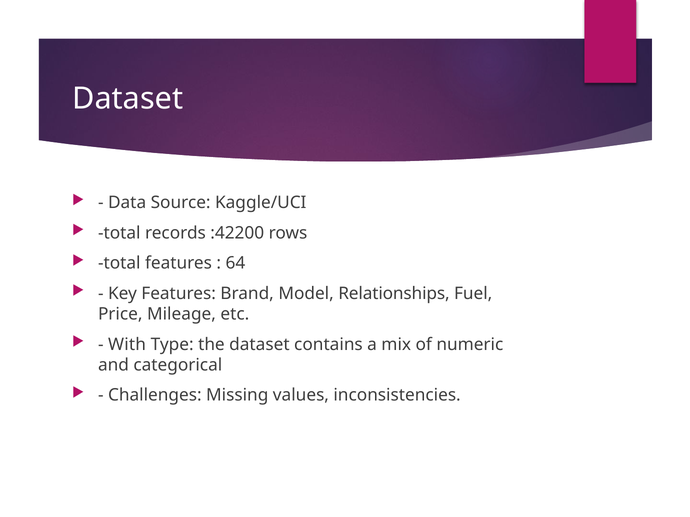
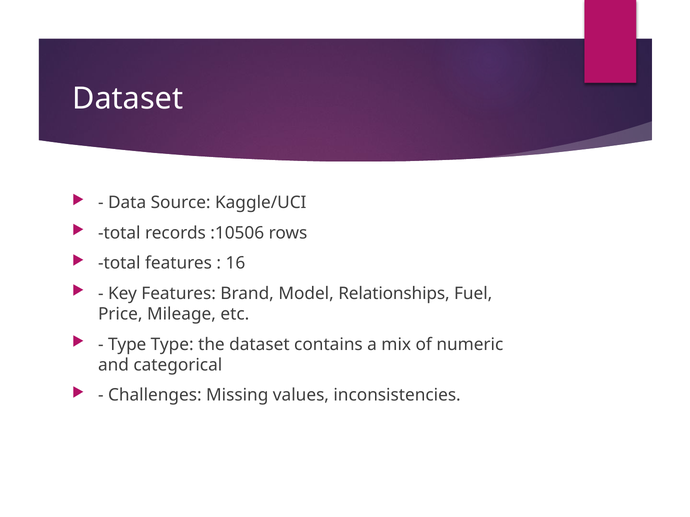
:42200: :42200 -> :10506
64: 64 -> 16
With at (127, 345): With -> Type
